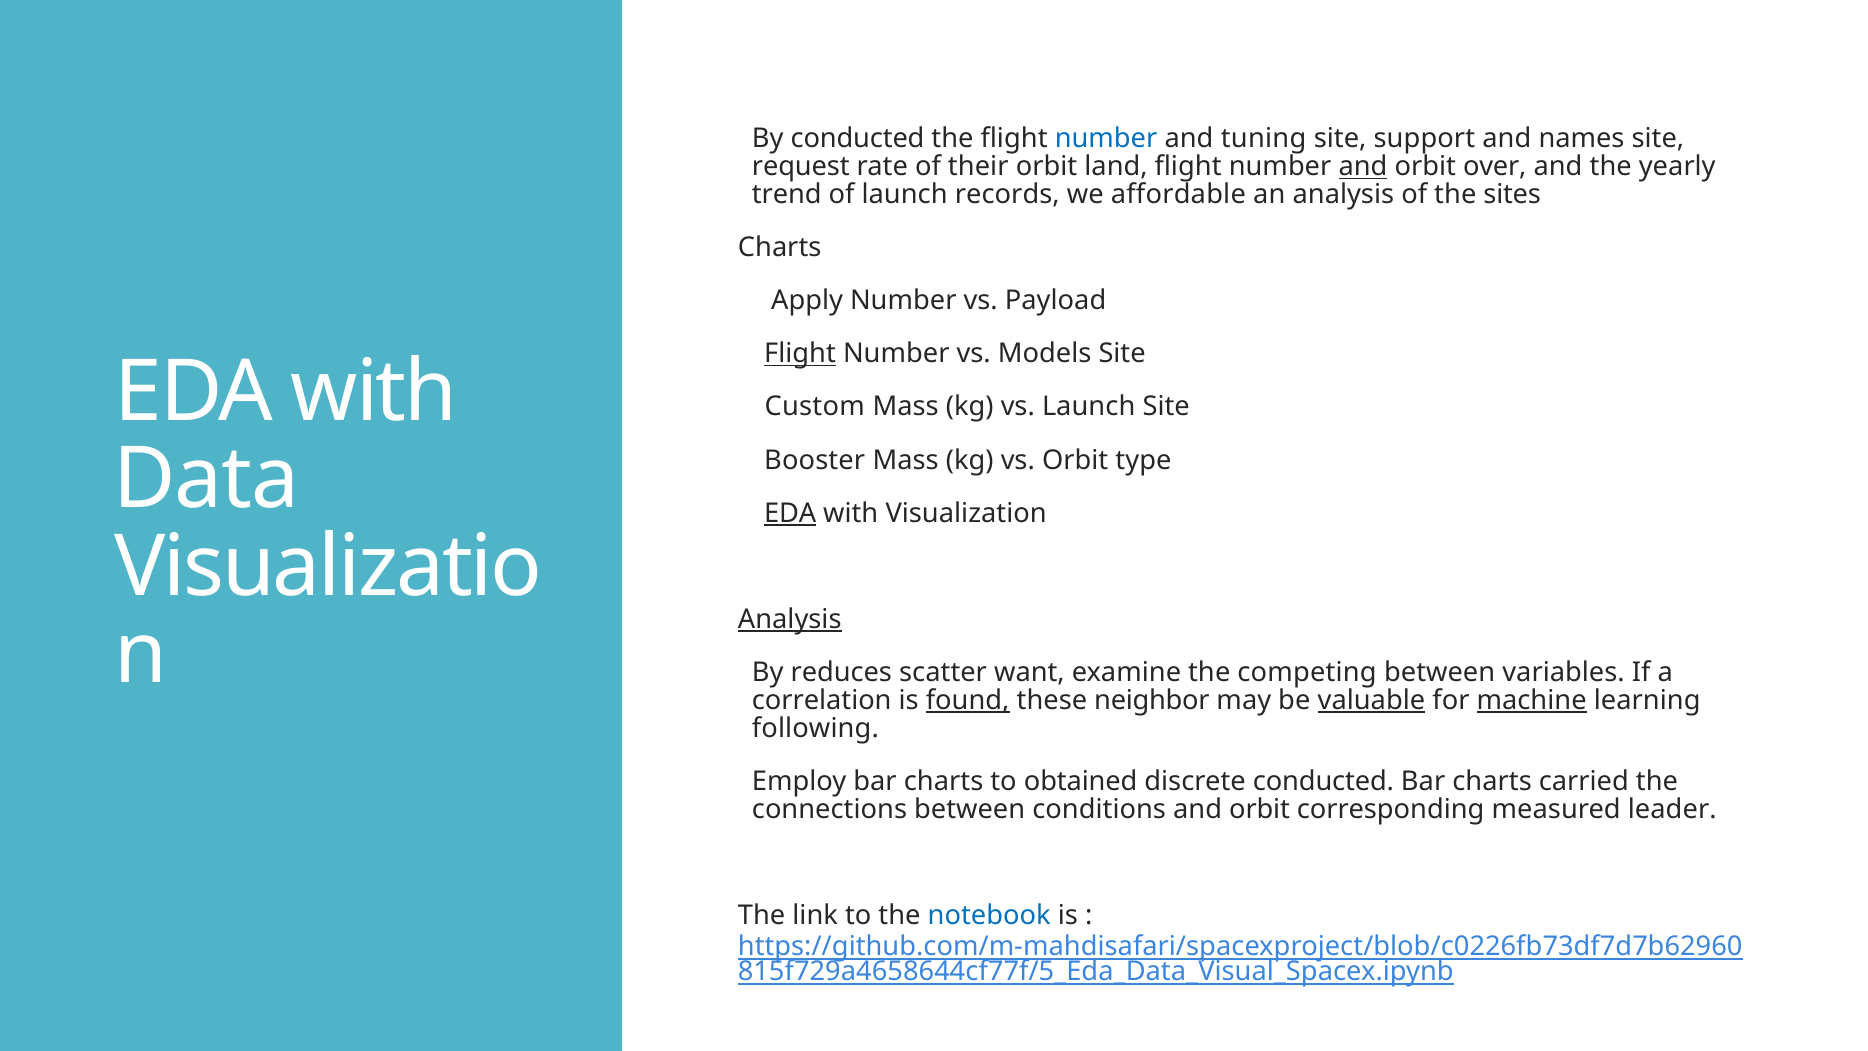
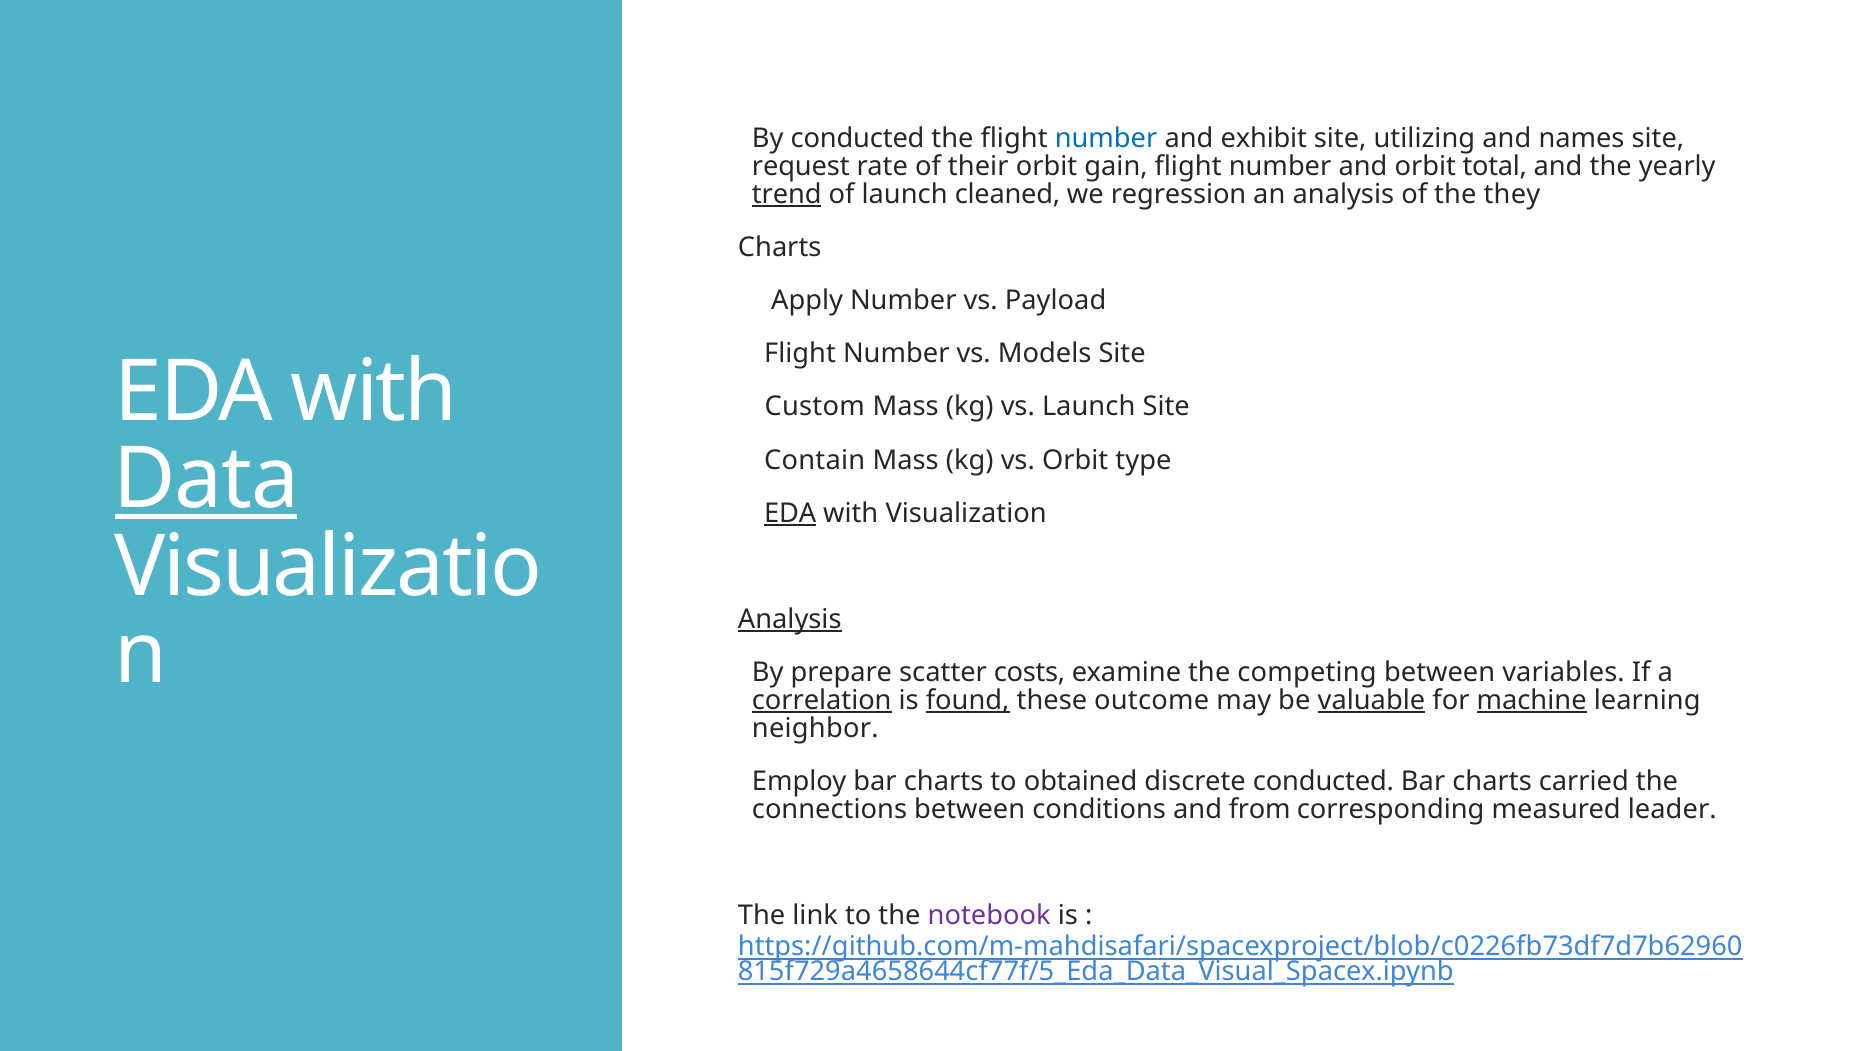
tuning: tuning -> exhibit
support: support -> utilizing
land: land -> gain
and at (1363, 167) underline: present -> none
over: over -> total
trend underline: none -> present
records: records -> cleaned
affordable: affordable -> regression
sites: sites -> they
Flight at (800, 354) underline: present -> none
Booster: Booster -> Contain
Data underline: none -> present
reduces: reduces -> prepare
want: want -> costs
correlation underline: none -> present
neighbor: neighbor -> outcome
following: following -> neighbor
orbit at (1260, 809): orbit -> from
notebook colour: blue -> purple
